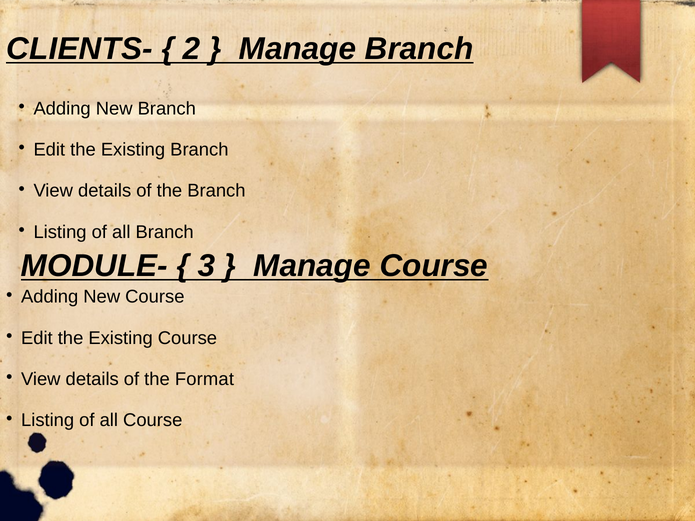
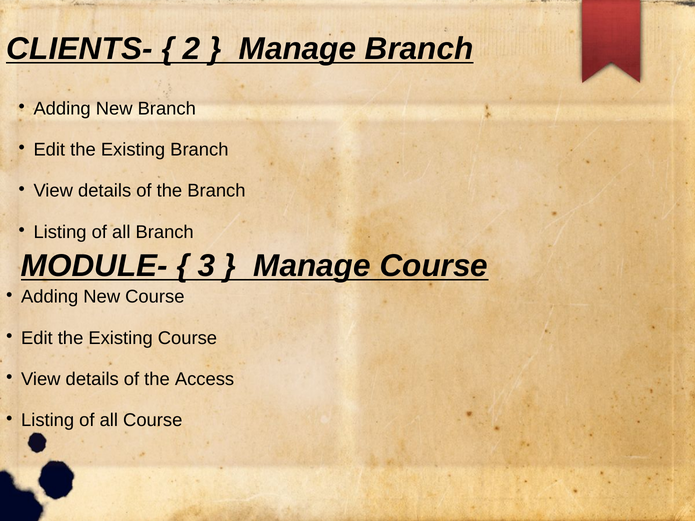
Format: Format -> Access
